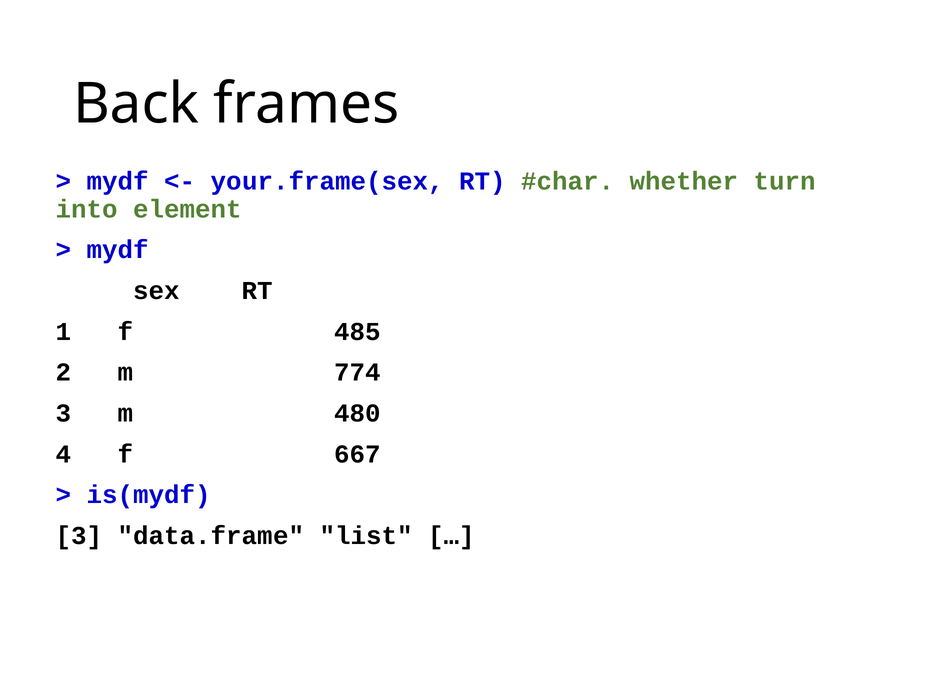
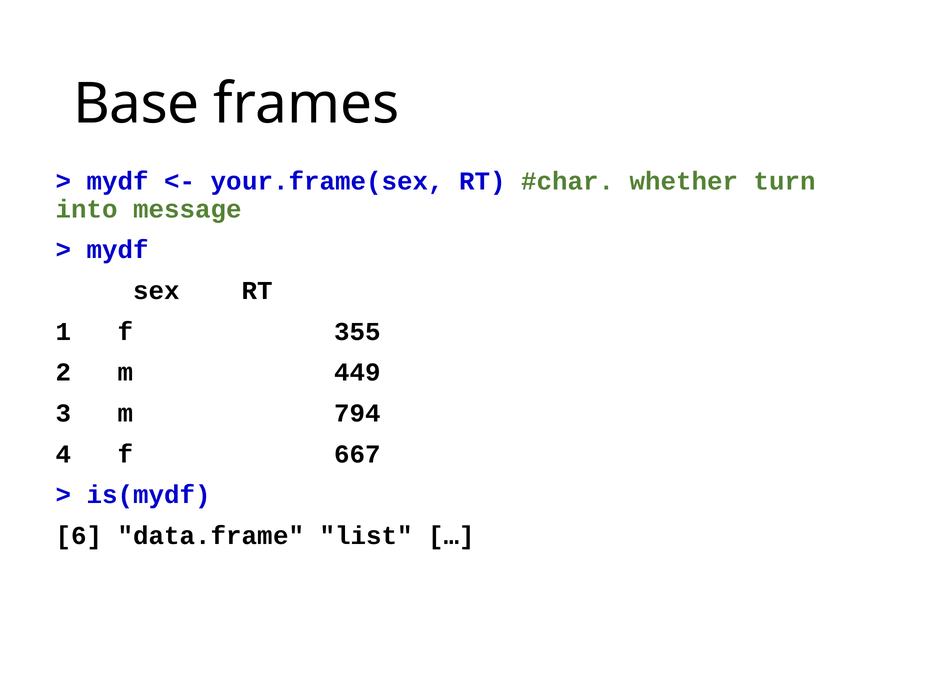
Back: Back -> Base
element: element -> message
485: 485 -> 355
774: 774 -> 449
480: 480 -> 794
3 at (79, 535): 3 -> 6
